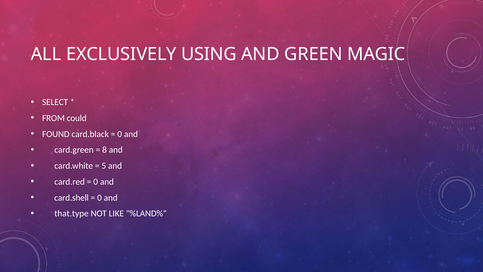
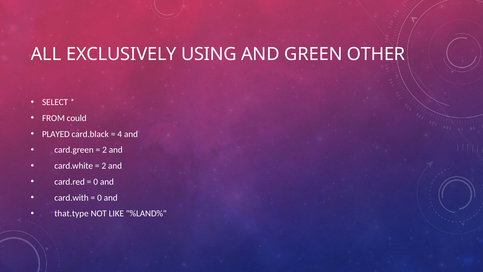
MAGIC: MAGIC -> OTHER
FOUND: FOUND -> PLAYED
0 at (120, 134): 0 -> 4
8 at (105, 150): 8 -> 2
5 at (104, 166): 5 -> 2
card.shell: card.shell -> card.with
